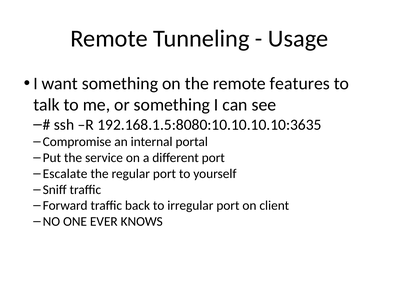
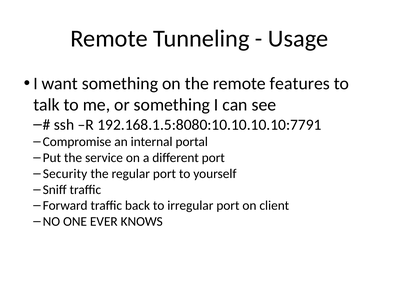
192.168.1.5:8080:10.10.10.10:3635: 192.168.1.5:8080:10.10.10.10:3635 -> 192.168.1.5:8080:10.10.10.10:7791
Escalate: Escalate -> Security
